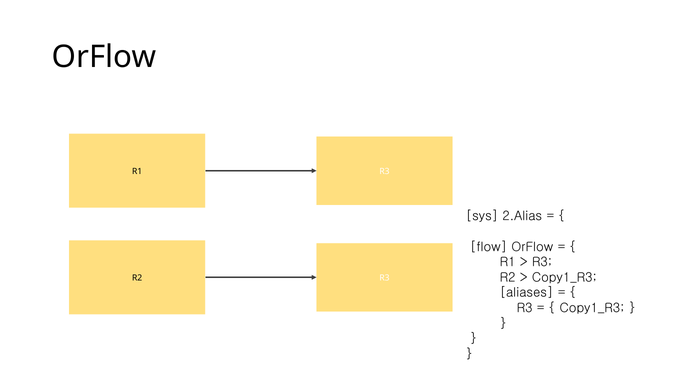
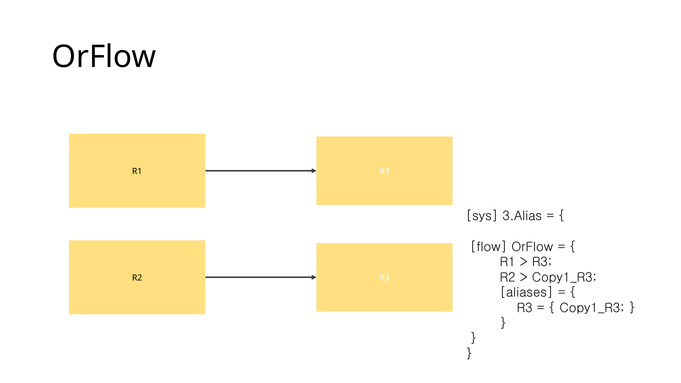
2.Alias: 2.Alias -> 3.Alias
